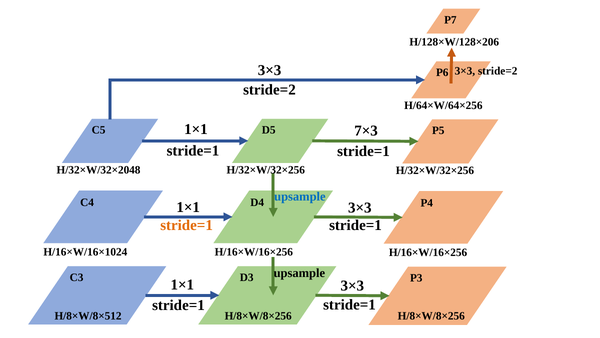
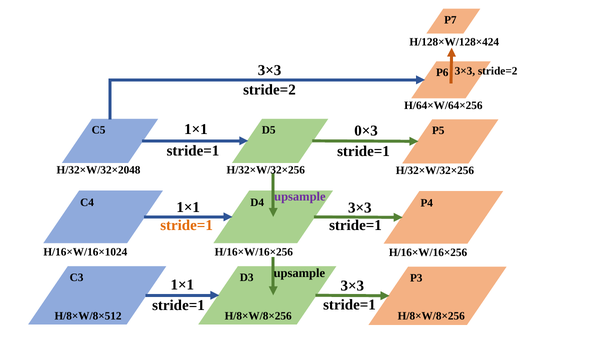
H/128×W/128×206: H/128×W/128×206 -> H/128×W/128×424
7×3: 7×3 -> 0×3
upsample at (300, 196) colour: blue -> purple
